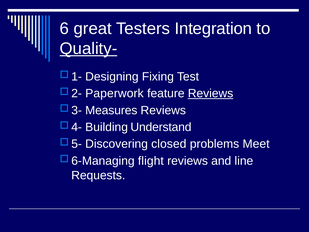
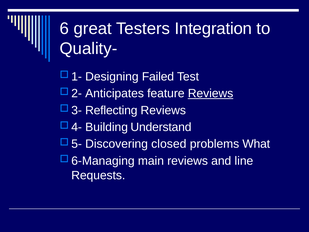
Quality- underline: present -> none
Fixing: Fixing -> Failed
Paperwork: Paperwork -> Anticipates
Measures: Measures -> Reflecting
Meet: Meet -> What
flight: flight -> main
